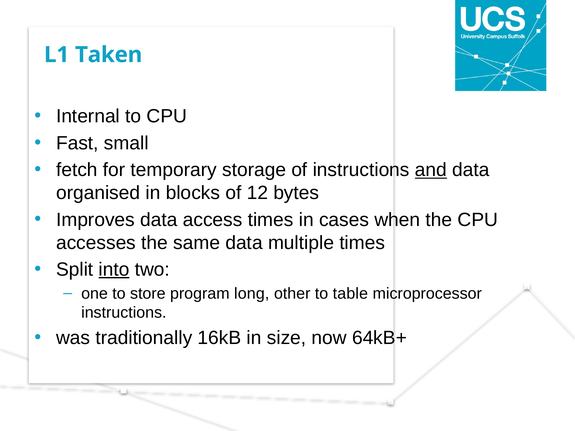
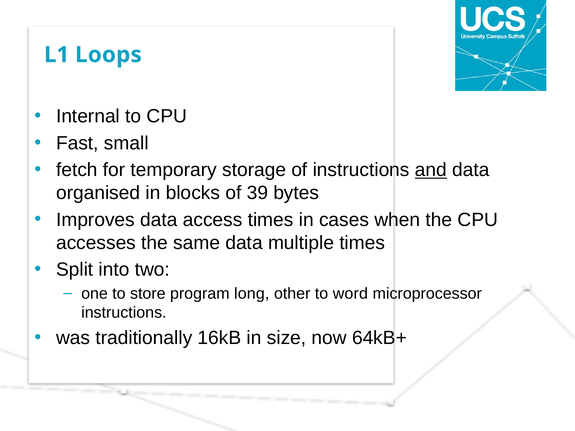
Taken: Taken -> Loops
12: 12 -> 39
into underline: present -> none
table: table -> word
